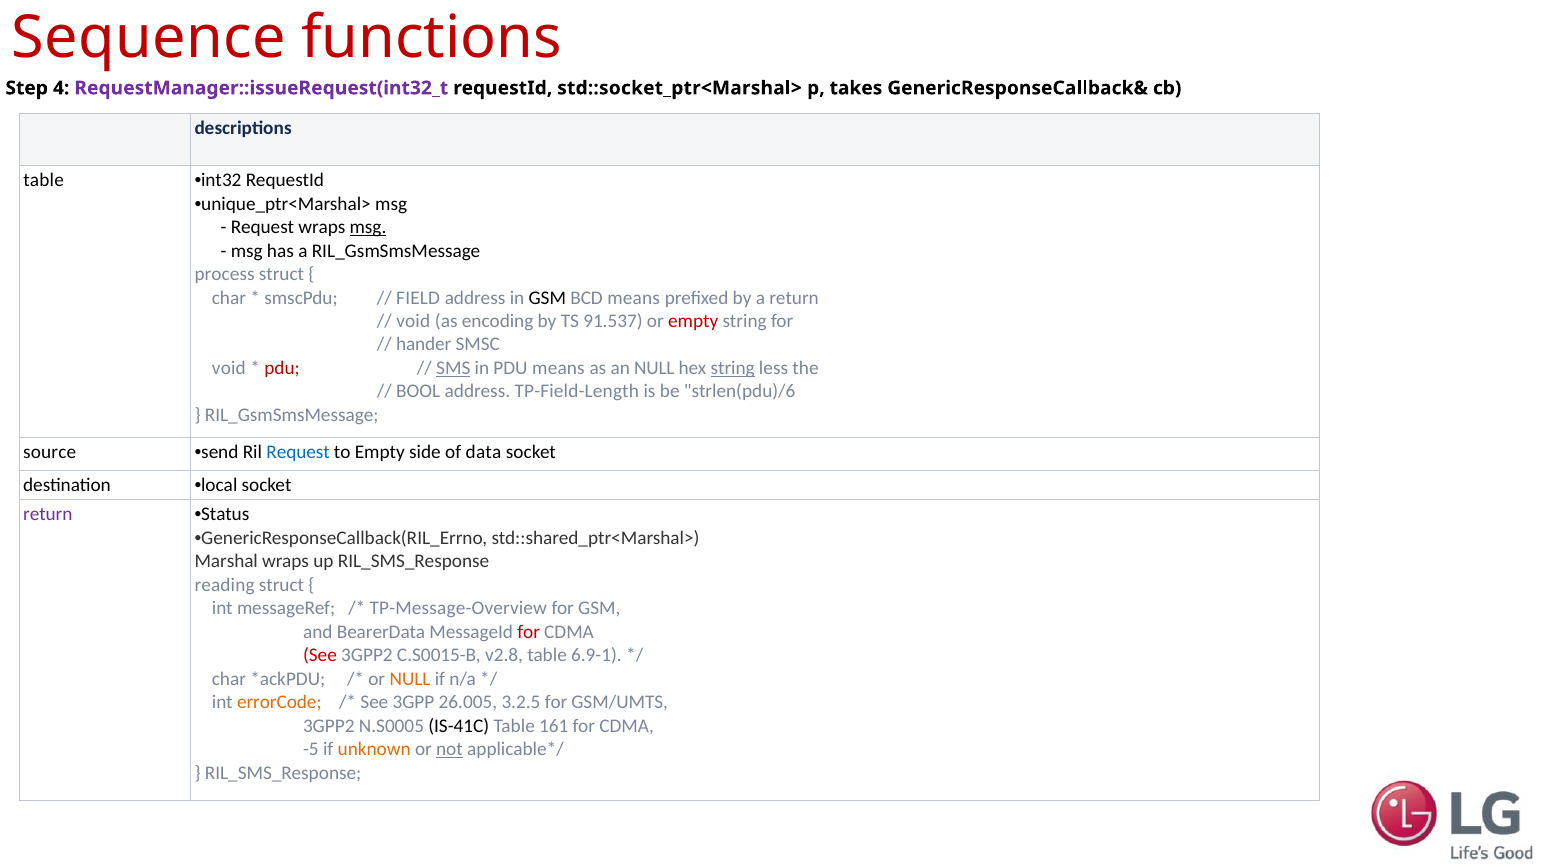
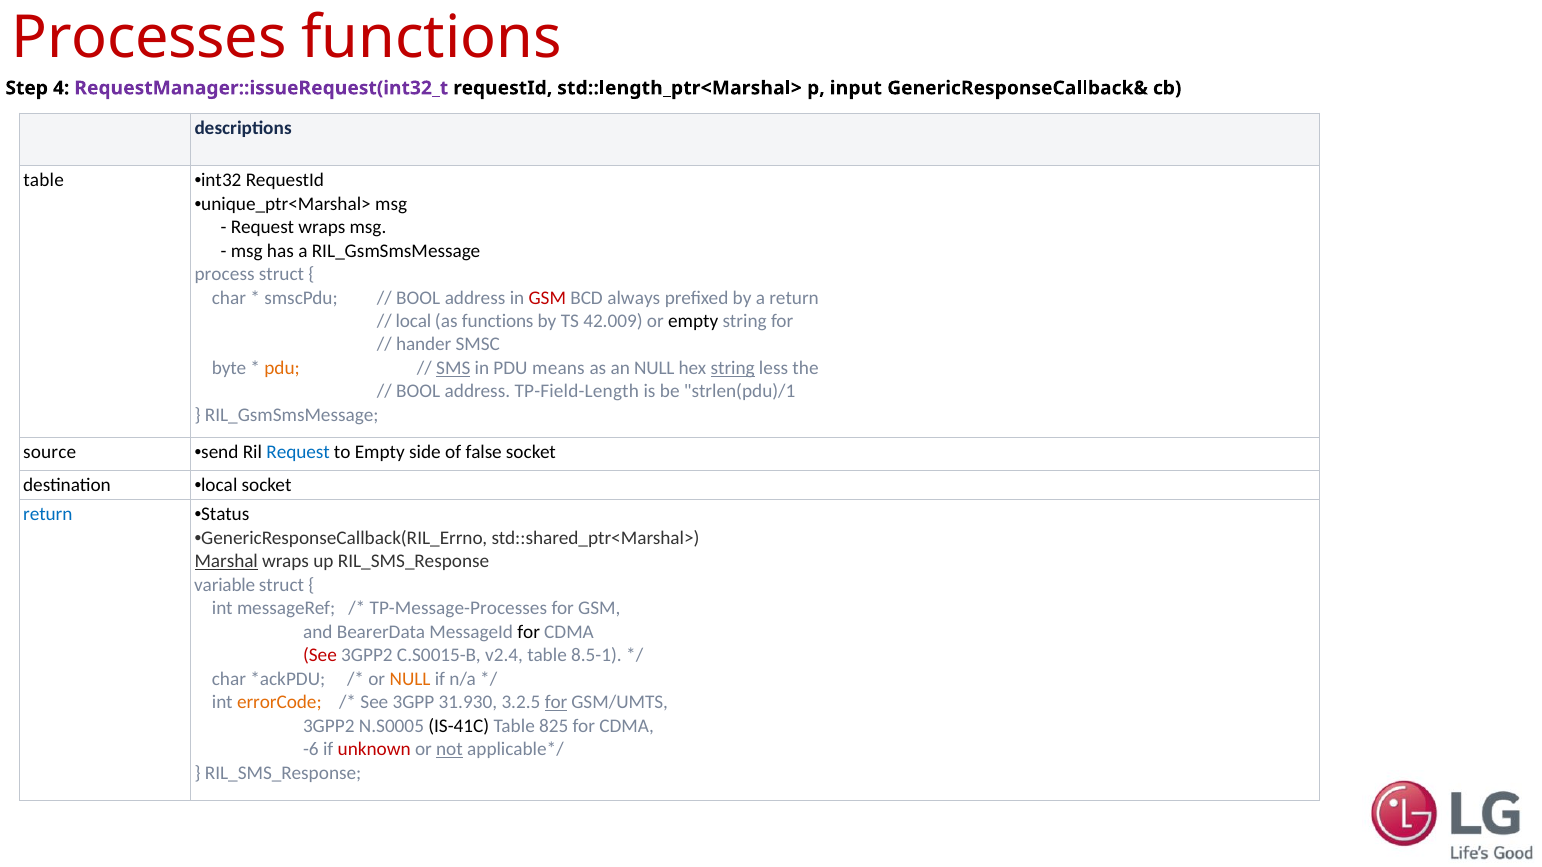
Sequence: Sequence -> Processes
std::socket_ptr<Marshal>: std::socket_ptr<Marshal> -> std::length_ptr<Marshal>
takes: takes -> input
msg at (368, 227) underline: present -> none
FIELD at (418, 298): FIELD -> BOOL
GSM at (547, 298) colour: black -> red
BCD means: means -> always
void at (413, 321): void -> local
as encoding: encoding -> functions
91.537: 91.537 -> 42.009
empty at (693, 321) colour: red -> black
void at (229, 368): void -> byte
pdu at (282, 368) colour: red -> orange
strlen(pdu)/6: strlen(pdu)/6 -> strlen(pdu)/1
data: data -> false
return at (48, 515) colour: purple -> blue
Marshal underline: none -> present
reading: reading -> variable
TP-Message-Overview: TP-Message-Overview -> TP-Message-Processes
for at (529, 632) colour: red -> black
v2.8: v2.8 -> v2.4
6.9-1: 6.9-1 -> 8.5-1
26.005: 26.005 -> 31.930
for at (556, 703) underline: none -> present
161: 161 -> 825
-5: -5 -> -6
unknown colour: orange -> red
